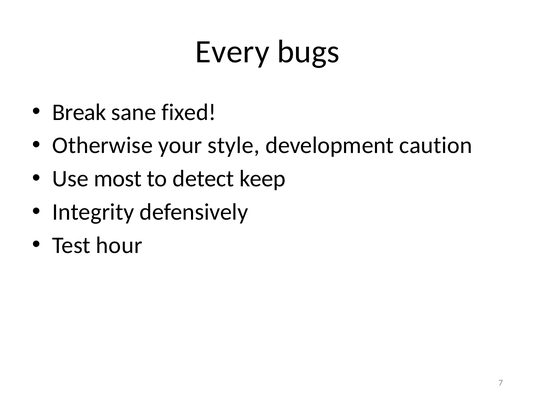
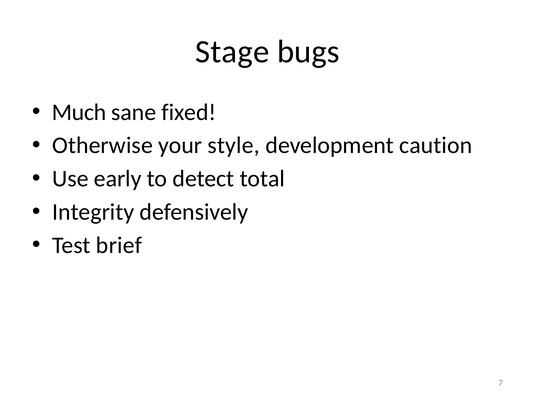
Every: Every -> Stage
Break: Break -> Much
most: most -> early
keep: keep -> total
hour: hour -> brief
